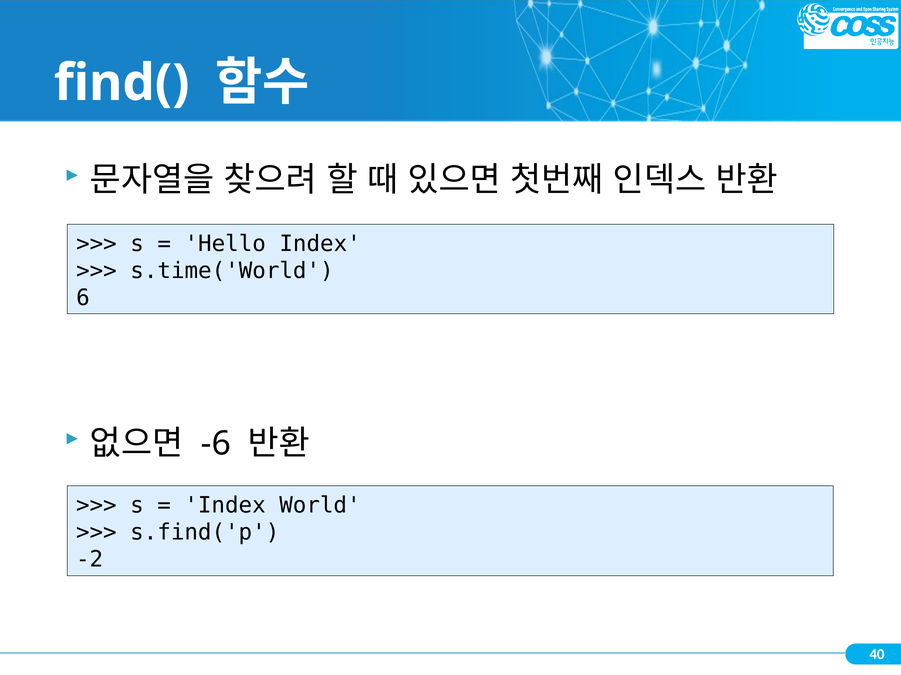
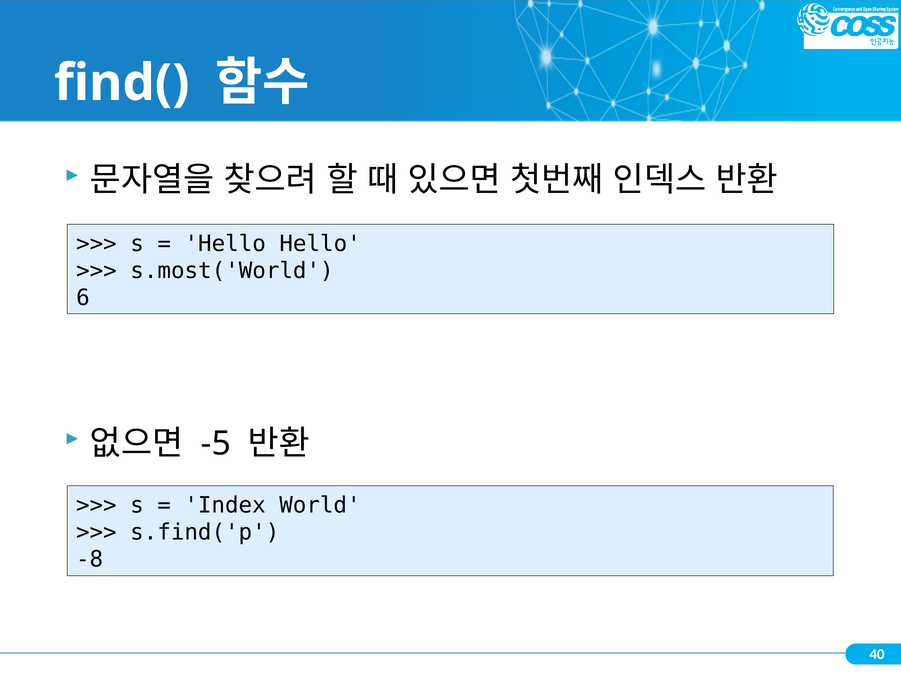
Hello Index: Index -> Hello
s.time('World: s.time('World -> s.most('World
-6: -6 -> -5
-2: -2 -> -8
